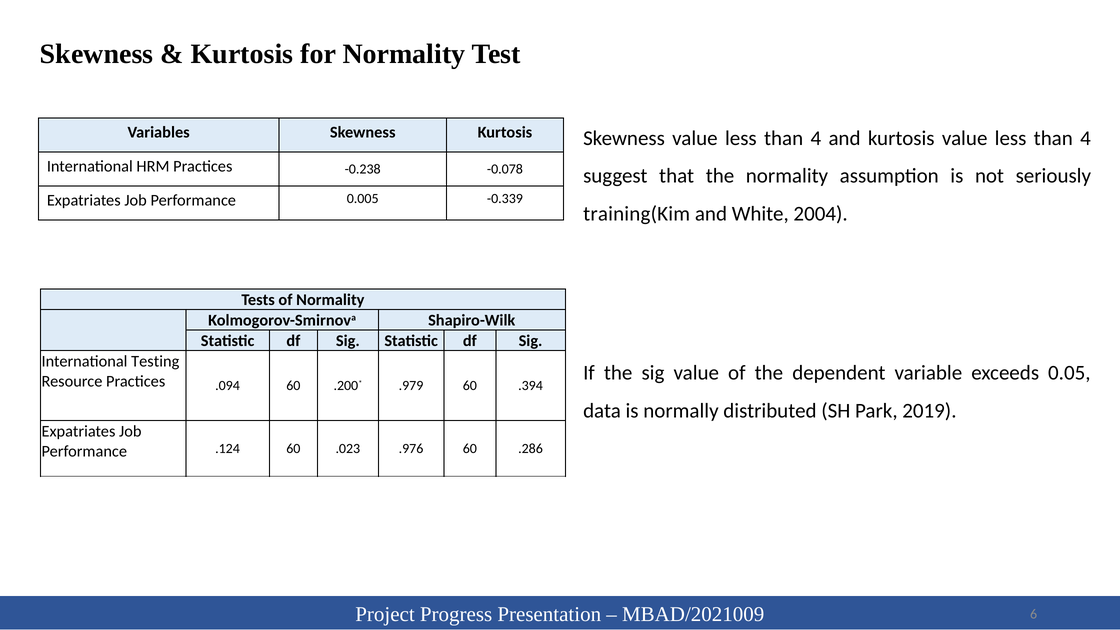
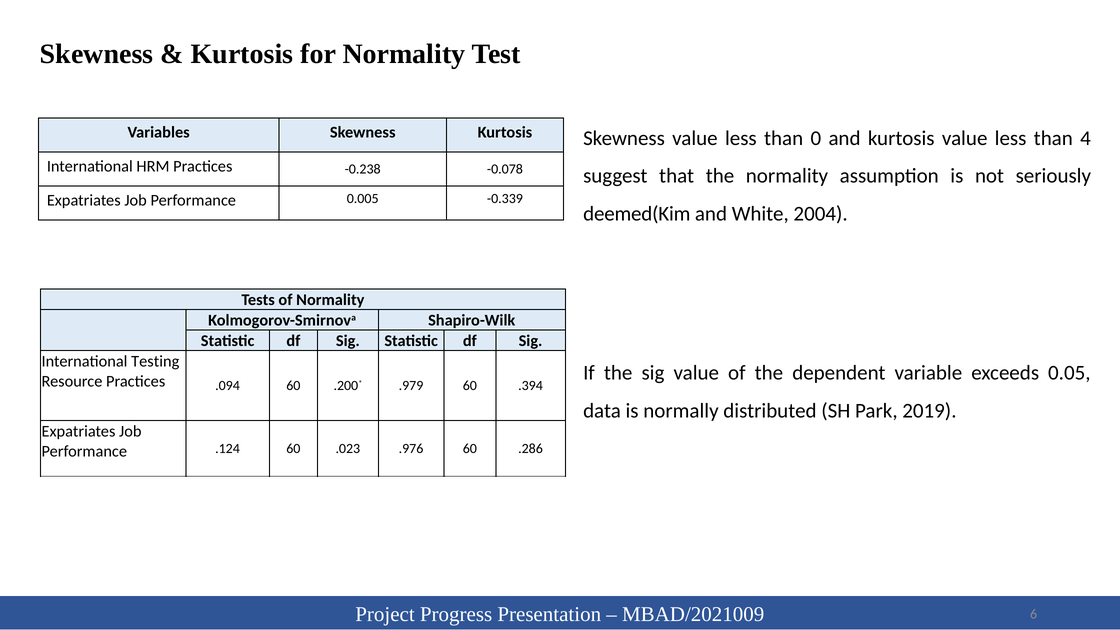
4 at (816, 138): 4 -> 0
training(Kim: training(Kim -> deemed(Kim
